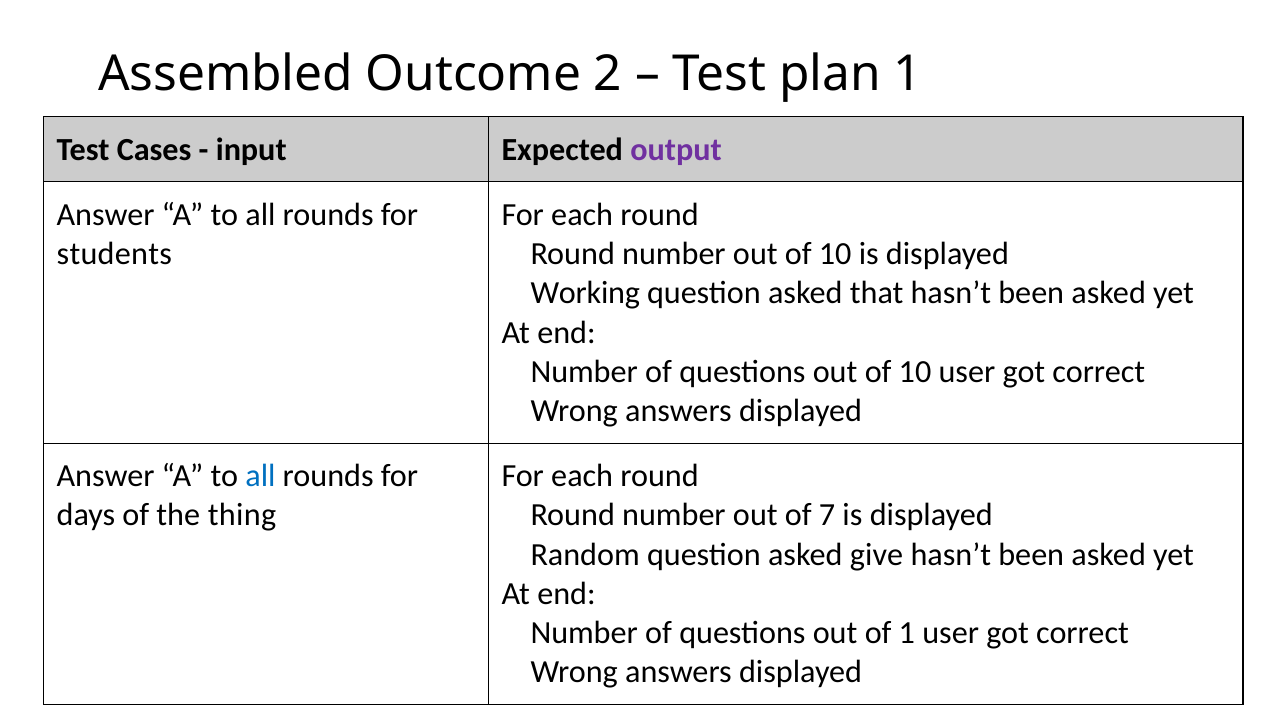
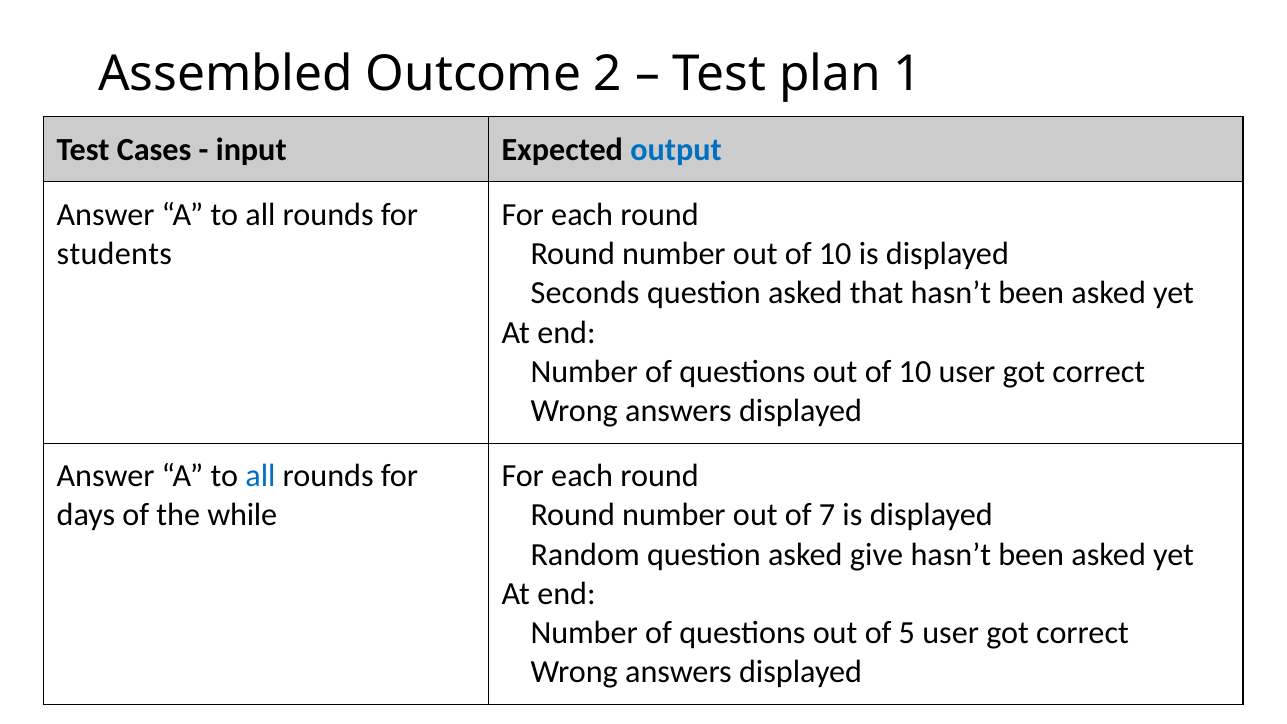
output colour: purple -> blue
Working: Working -> Seconds
thing: thing -> while
of 1: 1 -> 5
